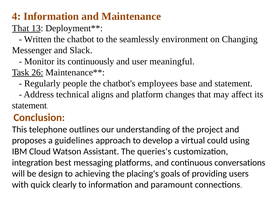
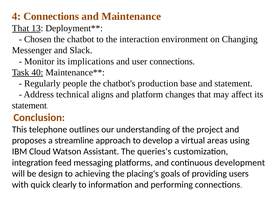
4 Information: Information -> Connections
Written: Written -> Chosen
seamlessly: seamlessly -> interaction
continuously: continuously -> implications
user meaningful: meaningful -> connections
26: 26 -> 40
employees: employees -> production
guidelines: guidelines -> streamline
could: could -> areas
best: best -> feed
conversations: conversations -> development
paramount: paramount -> performing
